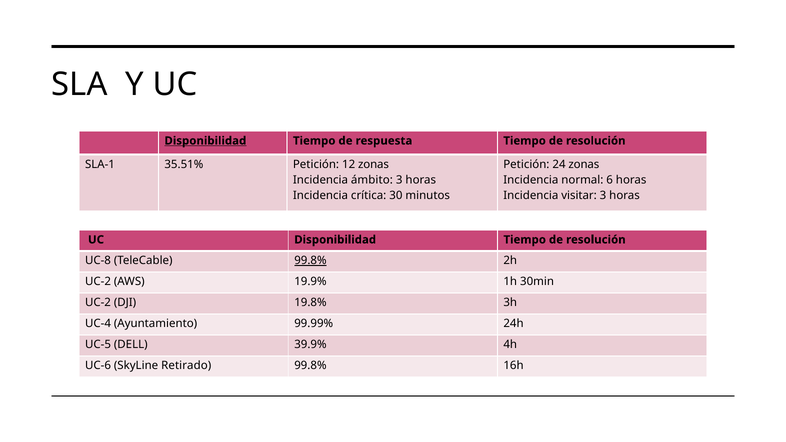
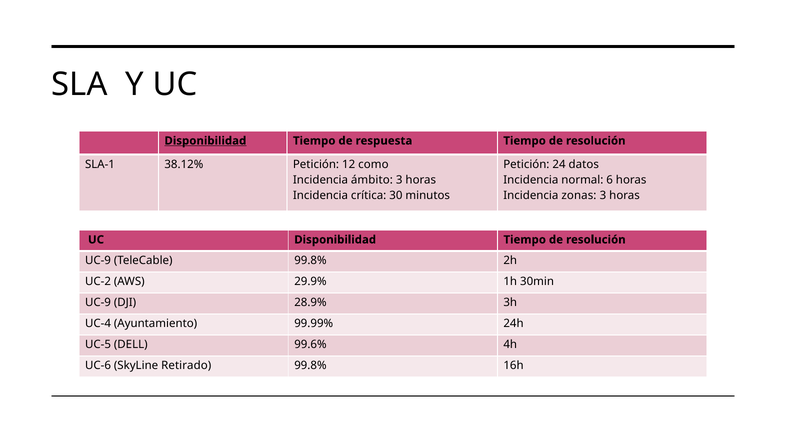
35.51%: 35.51% -> 38.12%
12 zonas: zonas -> como
24 zonas: zonas -> datos
visitar: visitar -> zonas
UC-8 at (98, 261): UC-8 -> UC-9
99.8% at (310, 261) underline: present -> none
19.9%: 19.9% -> 29.9%
UC-2 at (98, 303): UC-2 -> UC-9
19.8%: 19.8% -> 28.9%
39.9%: 39.9% -> 99.6%
